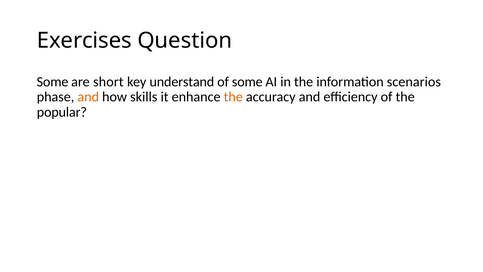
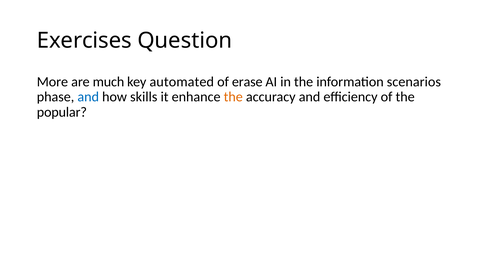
Some at (52, 82): Some -> More
short: short -> much
understand: understand -> automated
of some: some -> erase
and at (88, 97) colour: orange -> blue
